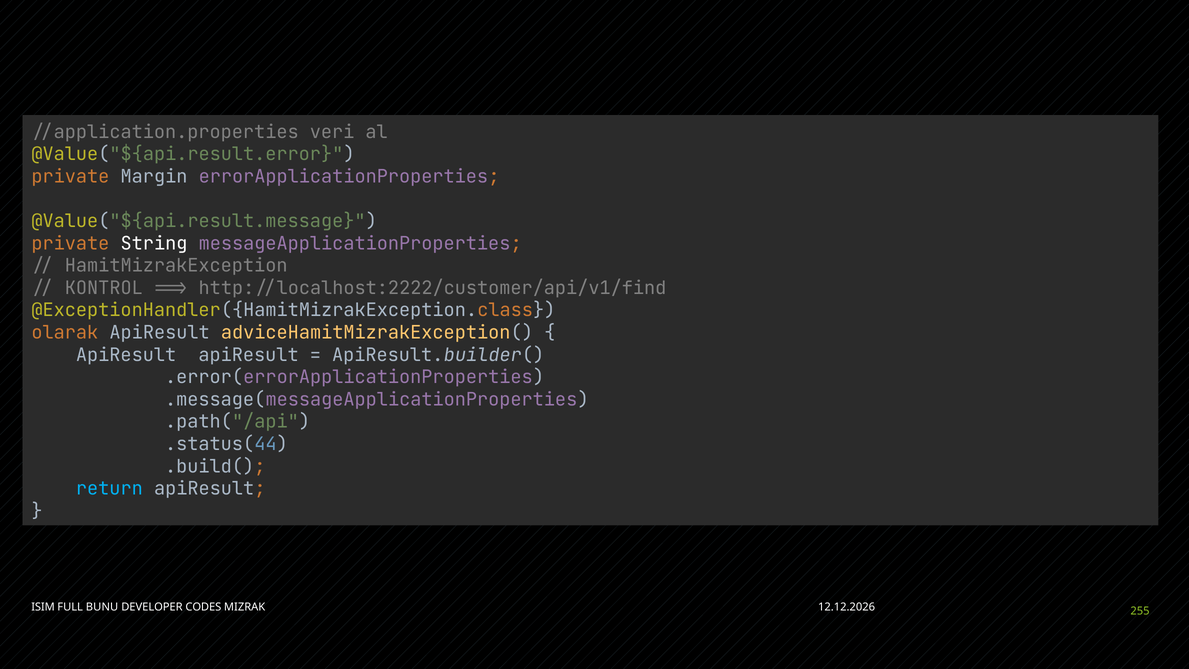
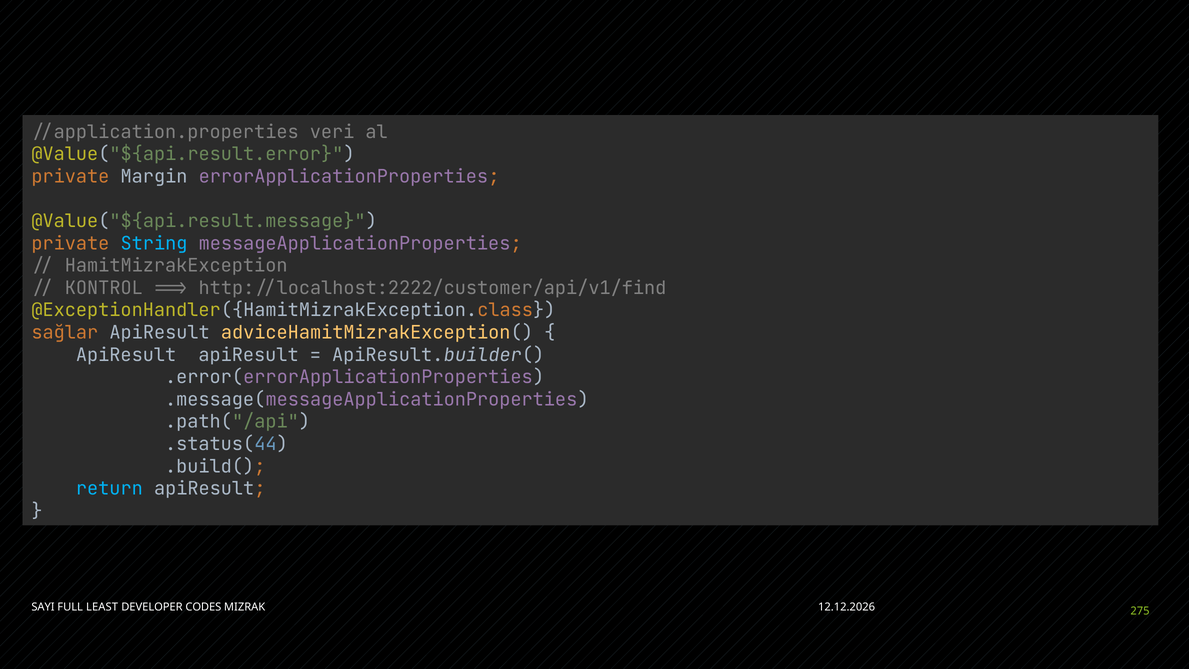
String colour: white -> light blue
olarak: olarak -> sağlar
ISIM: ISIM -> SAYI
BUNU: BUNU -> LEAST
255: 255 -> 275
